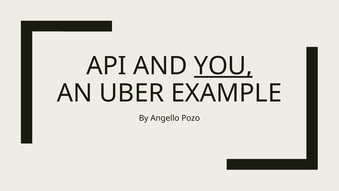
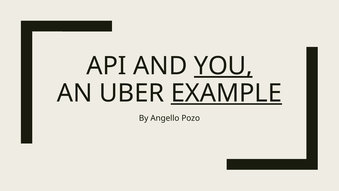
EXAMPLE underline: none -> present
